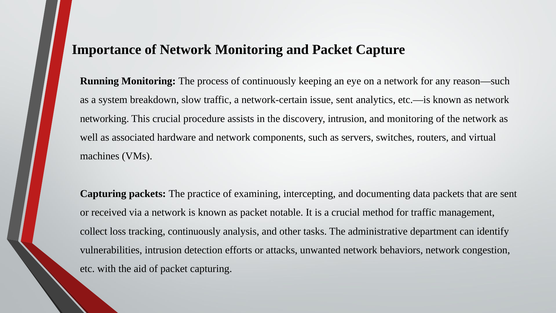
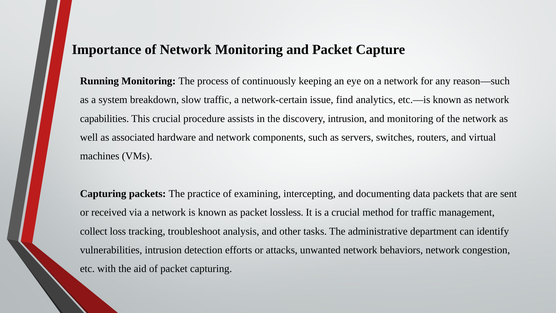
issue sent: sent -> find
networking: networking -> capabilities
notable: notable -> lossless
tracking continuously: continuously -> troubleshoot
